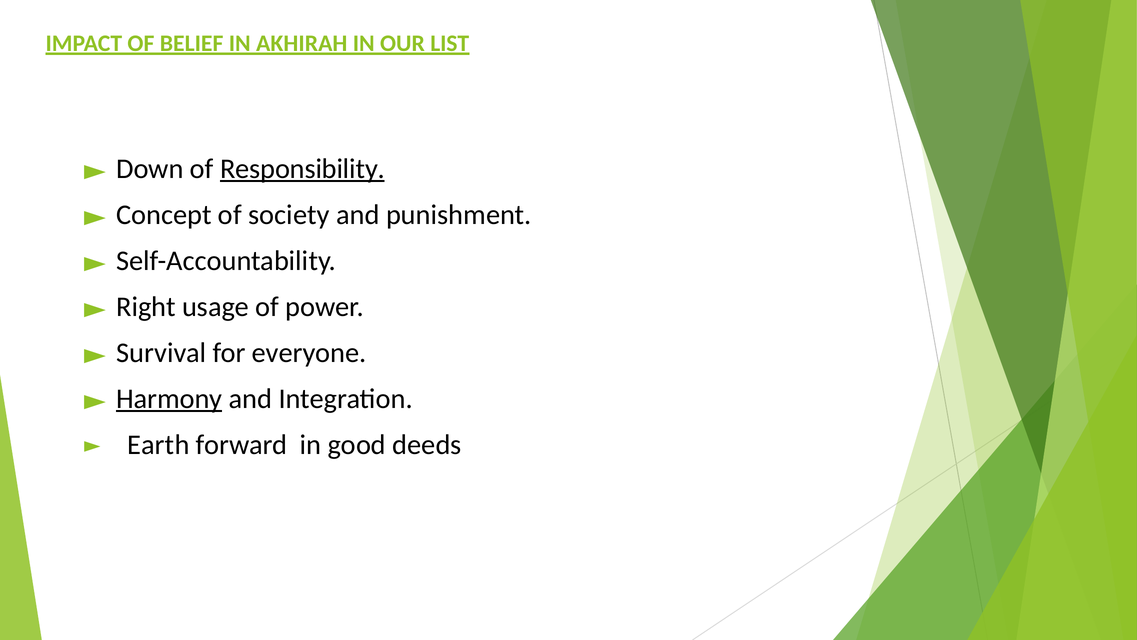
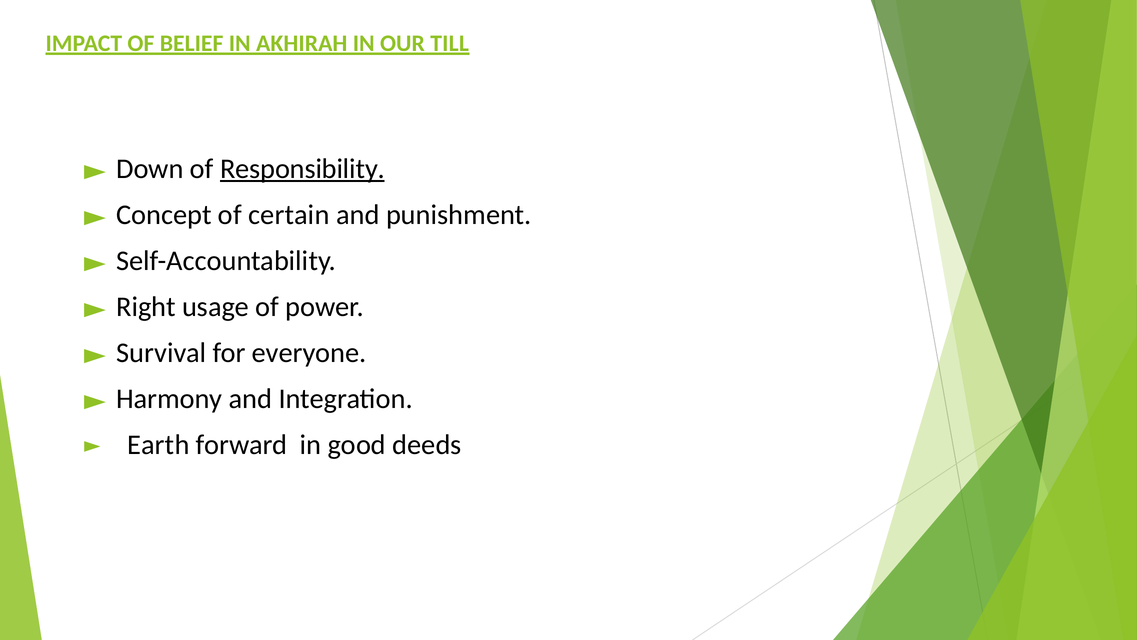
LIST: LIST -> TILL
society: society -> certain
Harmony underline: present -> none
